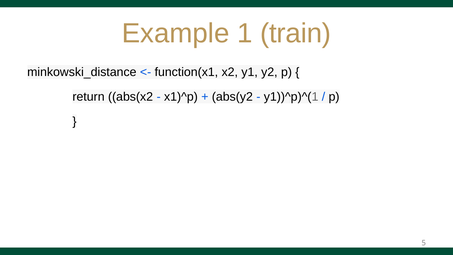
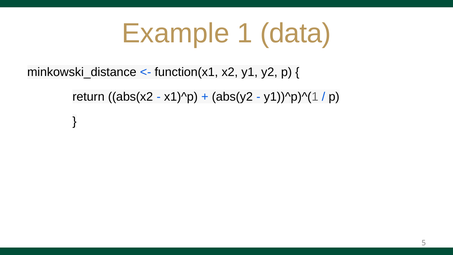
train: train -> data
